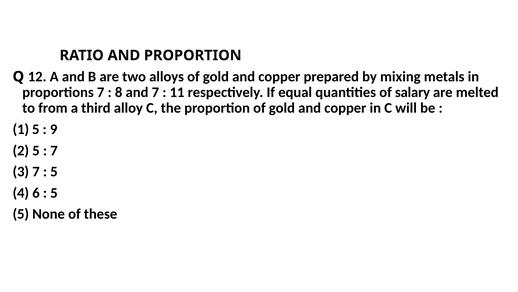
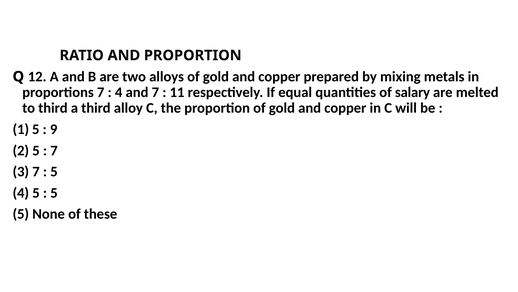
8 at (119, 92): 8 -> 4
to from: from -> third
4 6: 6 -> 5
